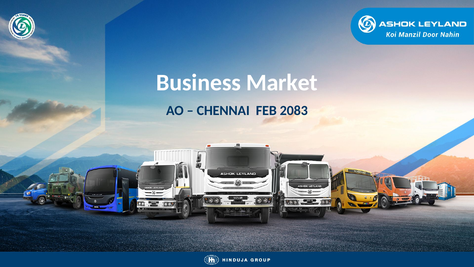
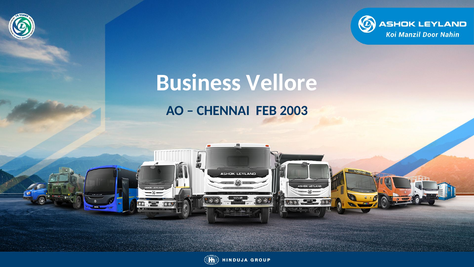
Market: Market -> Vellore
2083: 2083 -> 2003
